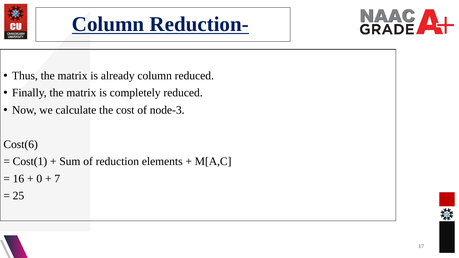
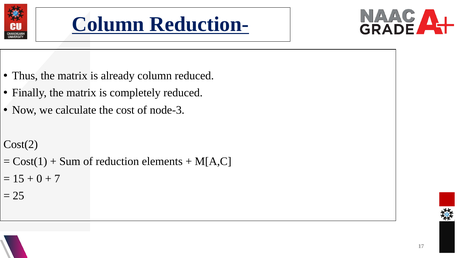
Cost(6: Cost(6 -> Cost(2
16: 16 -> 15
